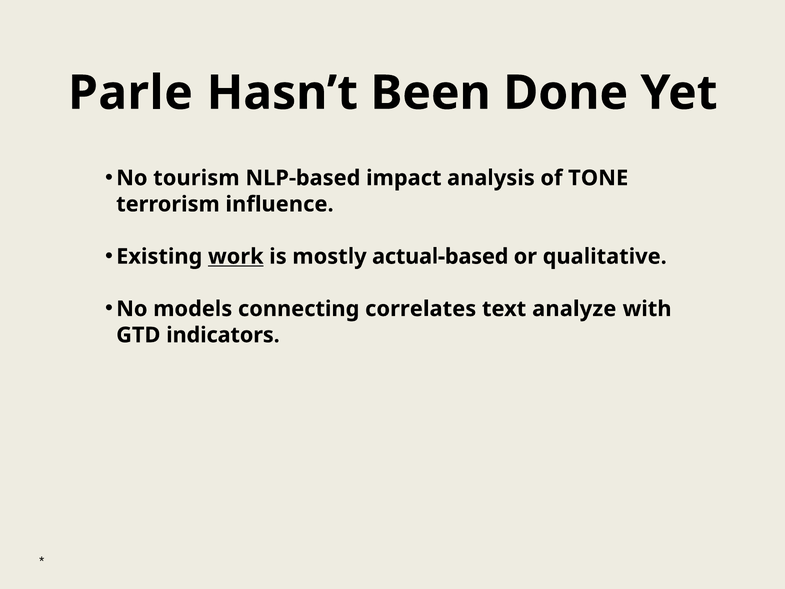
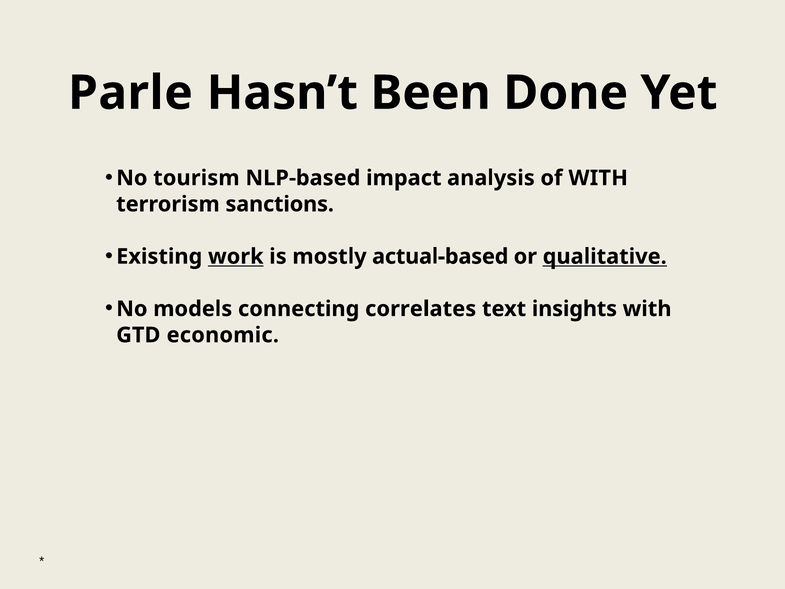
of TONE: TONE -> WITH
influence: influence -> sanctions
qualitative underline: none -> present
analyze: analyze -> insights
indicators: indicators -> economic
